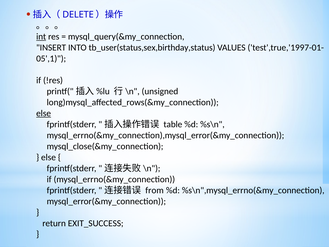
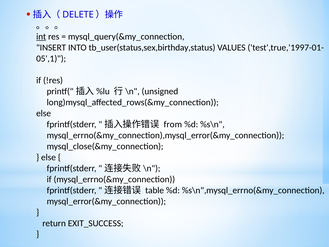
else at (44, 113) underline: present -> none
table: table -> from
from: from -> table
